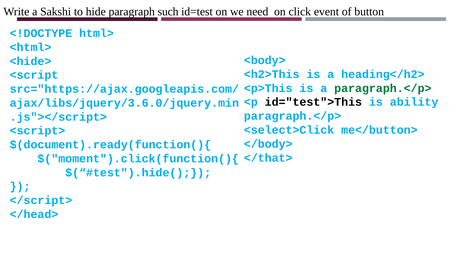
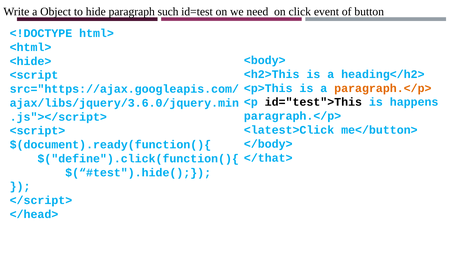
Sakshi: Sakshi -> Object
paragraph.</p> at (383, 88) colour: green -> orange
ability: ability -> happens
<select>Click: <select>Click -> <latest>Click
$("moment").click(function(){: $("moment").click(function(){ -> $("define").click(function(){
